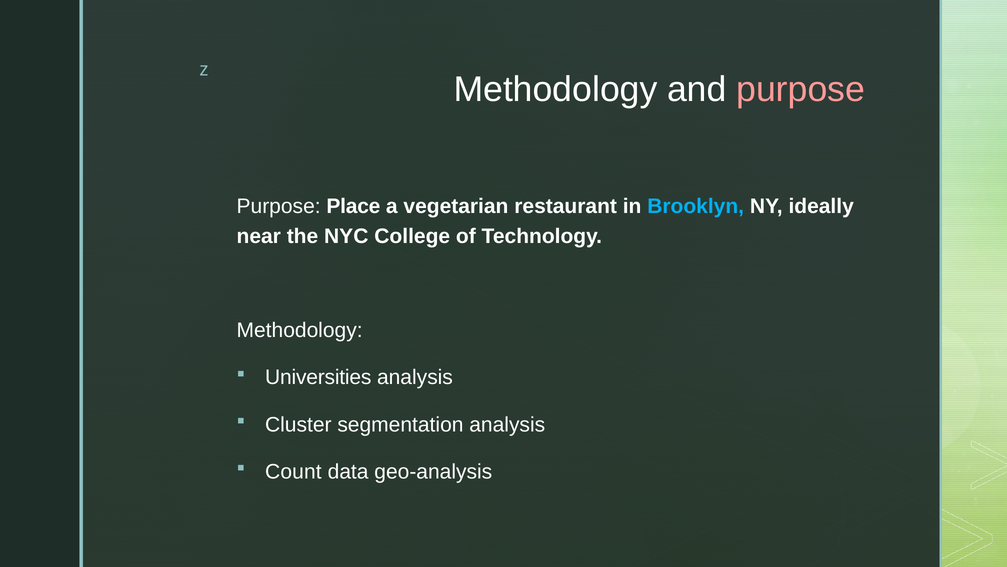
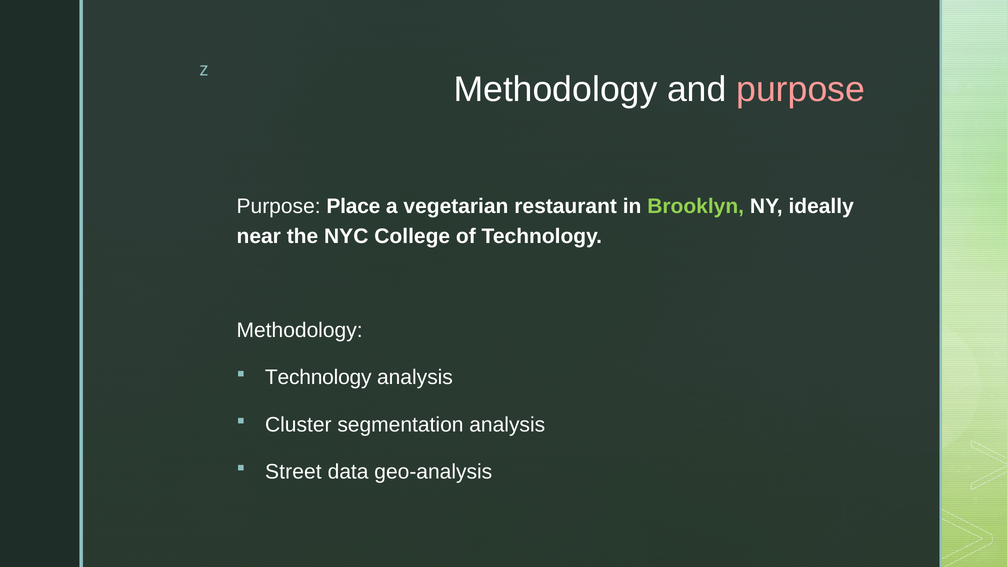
Brooklyn colour: light blue -> light green
Universities at (318, 377): Universities -> Technology
Count: Count -> Street
